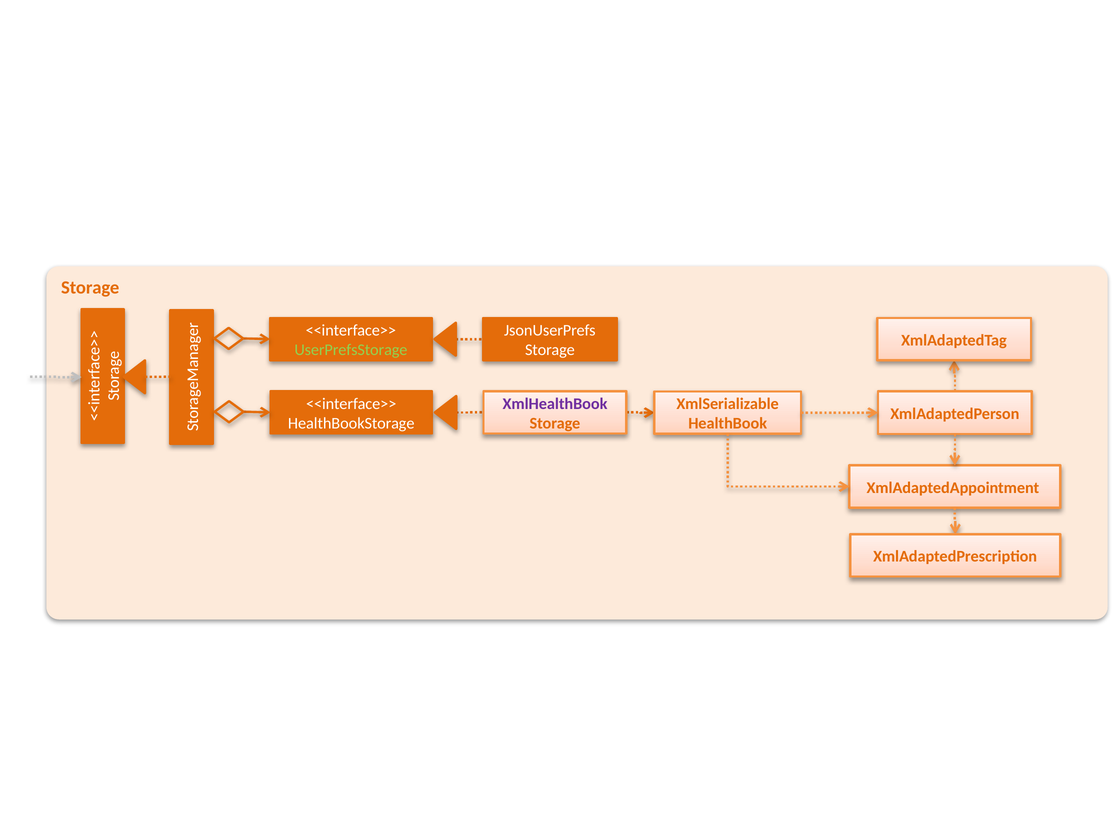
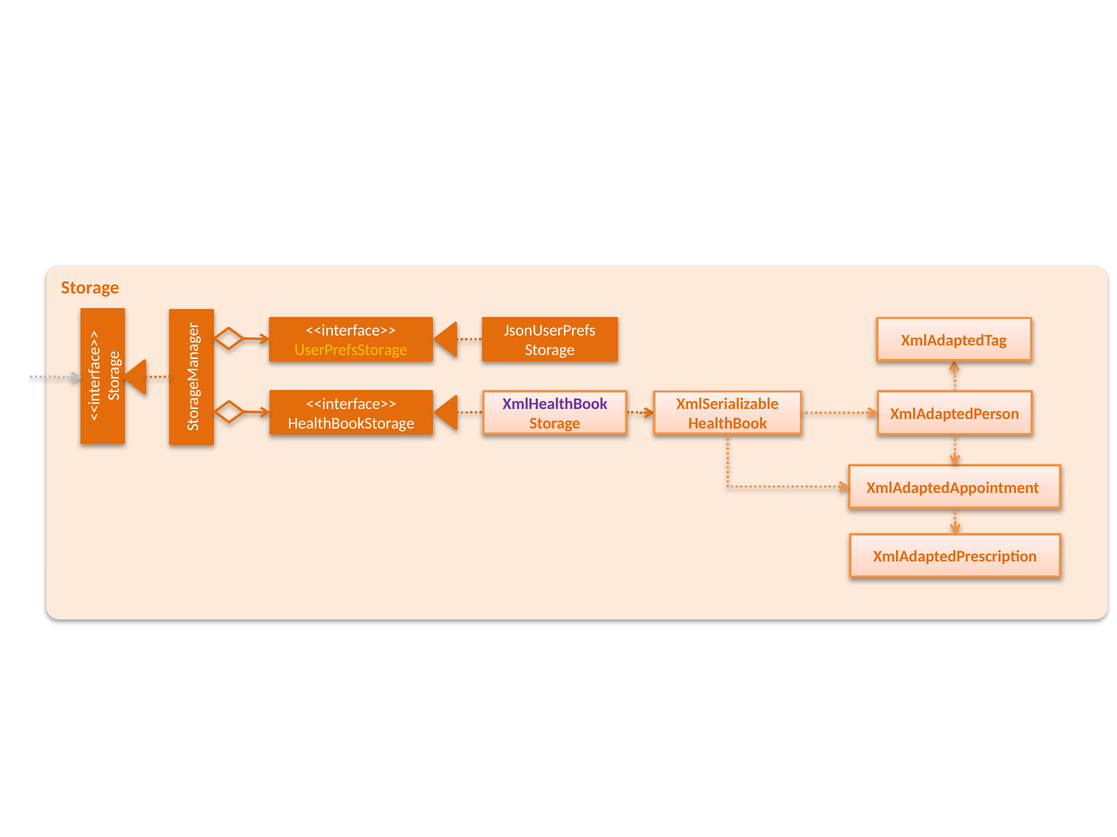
UserPrefsStorage colour: light green -> yellow
